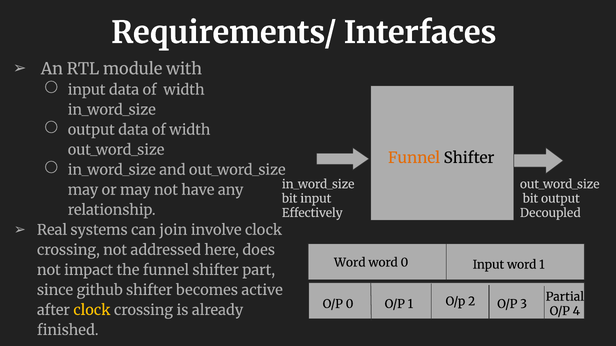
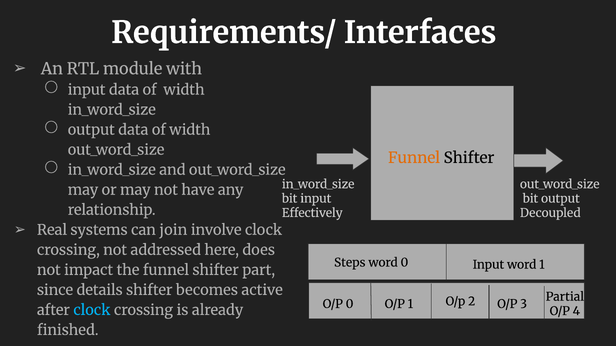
Word at (350, 263): Word -> Steps
github: github -> details
clock at (92, 311) colour: yellow -> light blue
